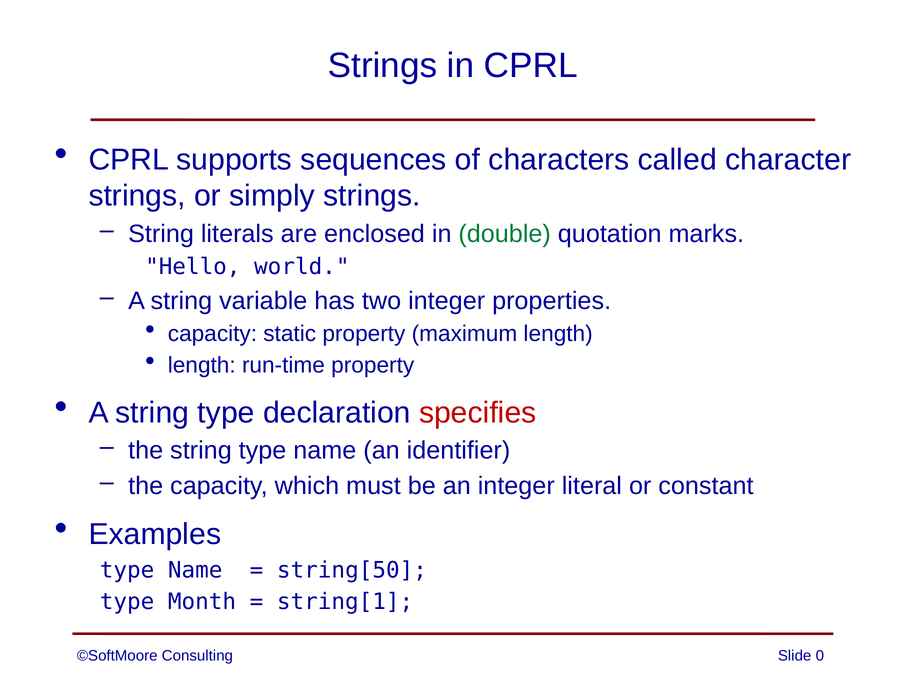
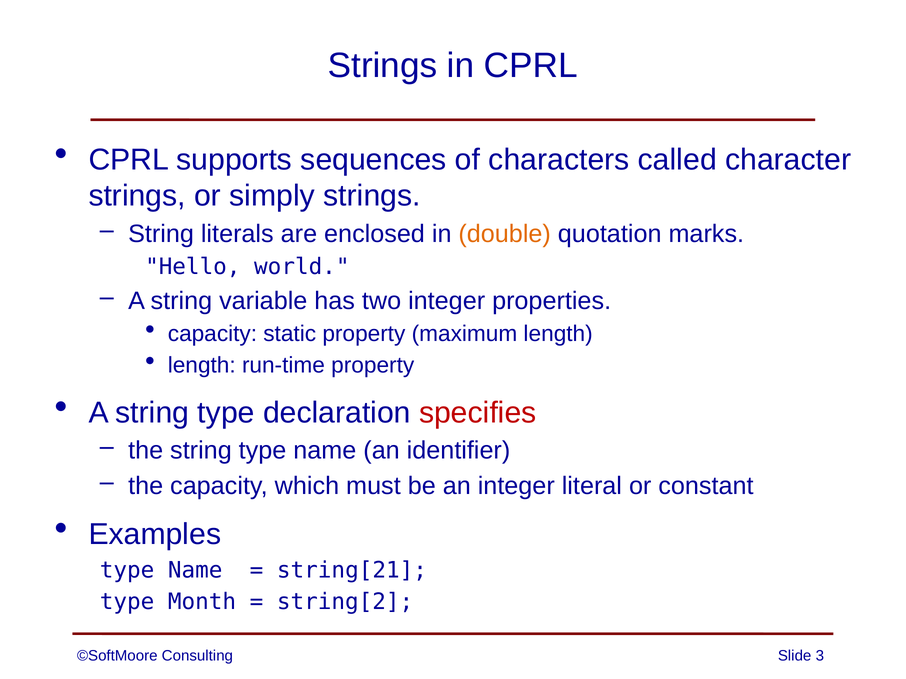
double colour: green -> orange
string[50: string[50 -> string[21
string[1: string[1 -> string[2
0: 0 -> 3
